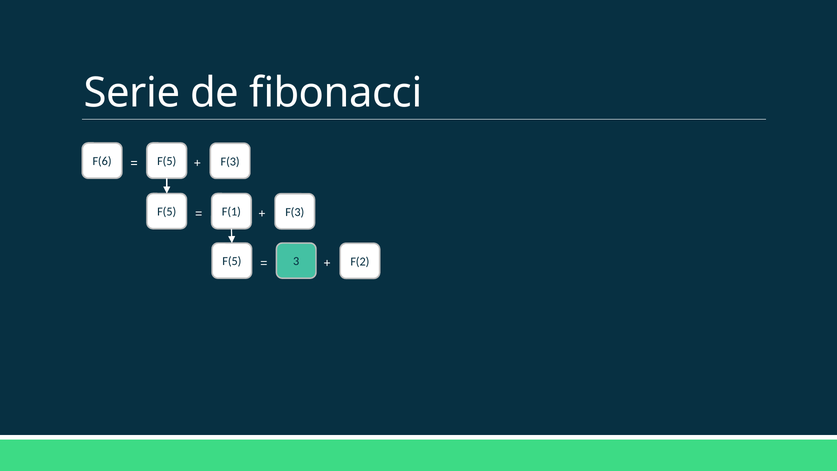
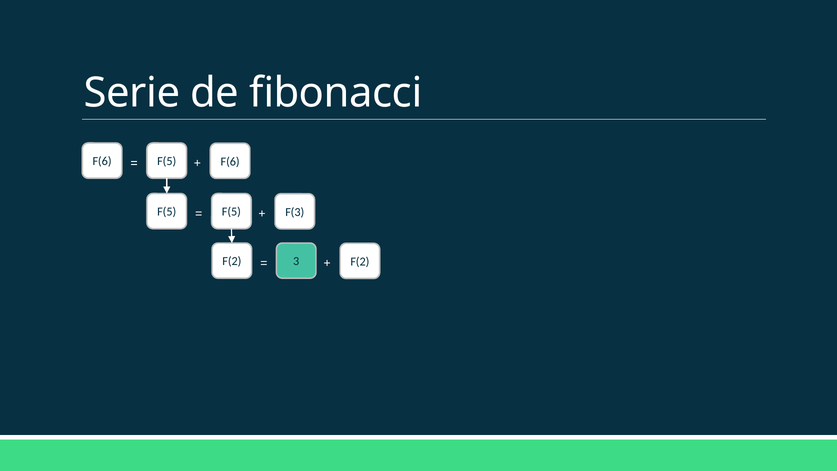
F(3 at (230, 162): F(3 -> F(6
F(5 F(1: F(1 -> F(5
F(5 at (232, 261): F(5 -> F(2
